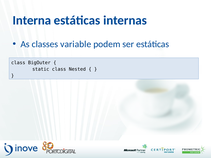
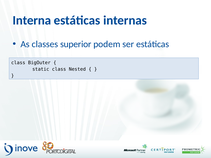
variable: variable -> superior
